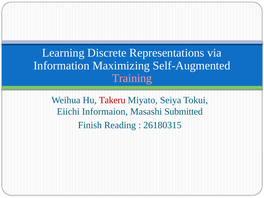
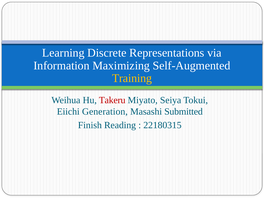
Training colour: pink -> yellow
Informaion: Informaion -> Generation
26180315: 26180315 -> 22180315
